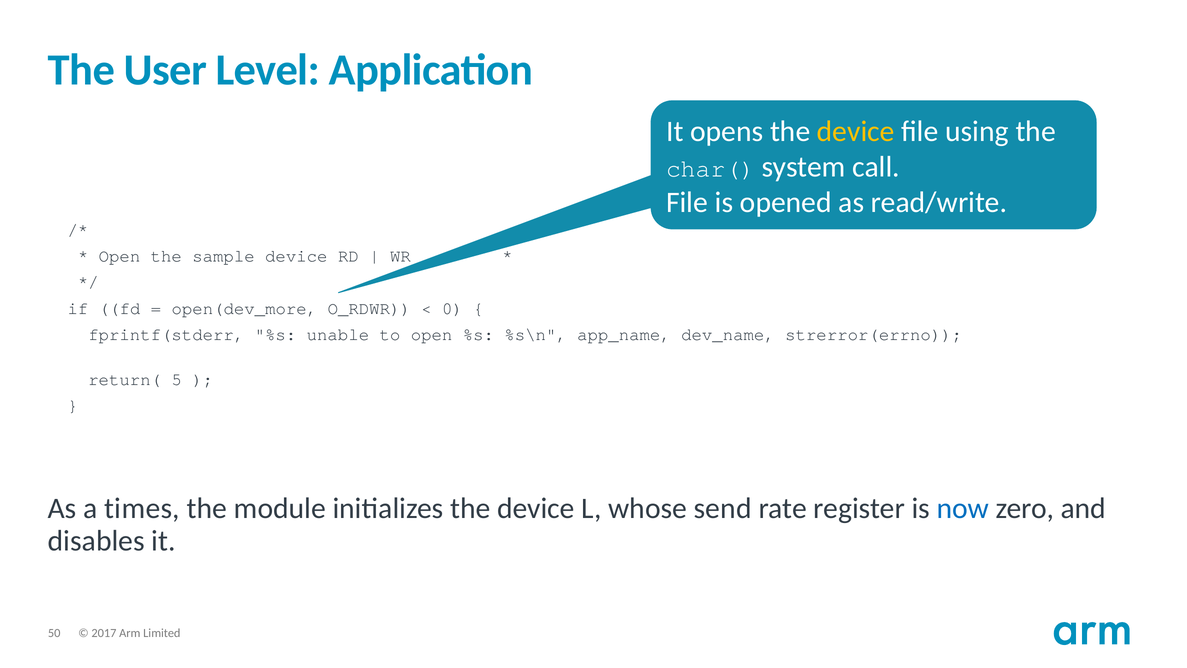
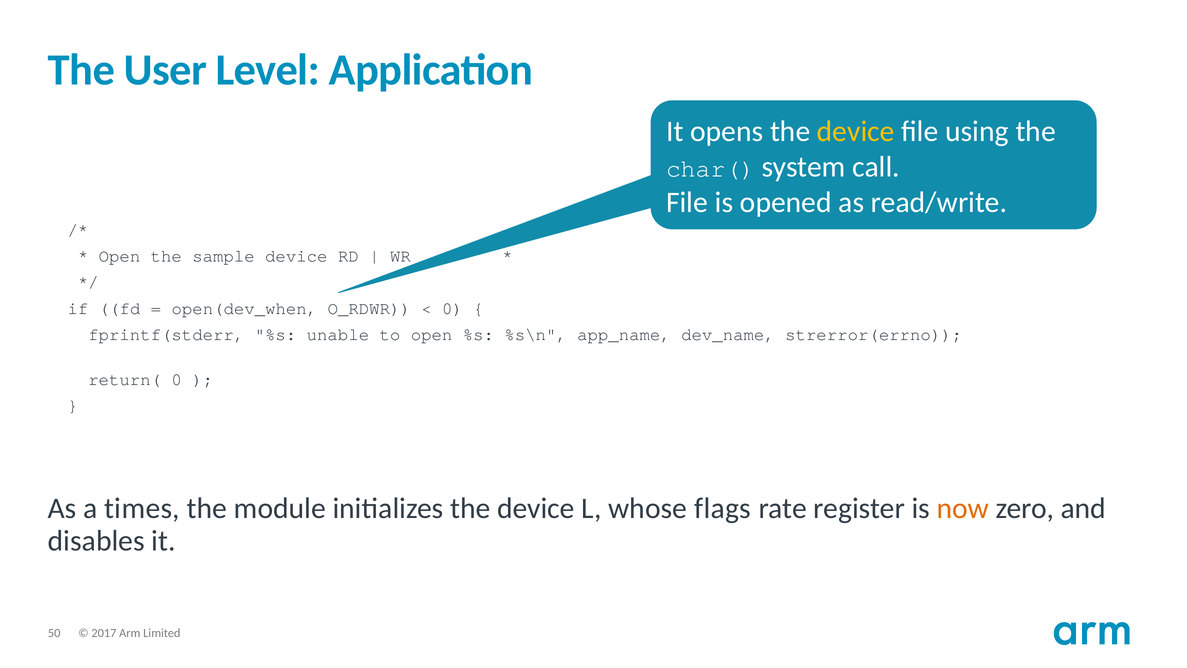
open(dev_more: open(dev_more -> open(dev_when
return( 5: 5 -> 0
send: send -> flags
now colour: blue -> orange
